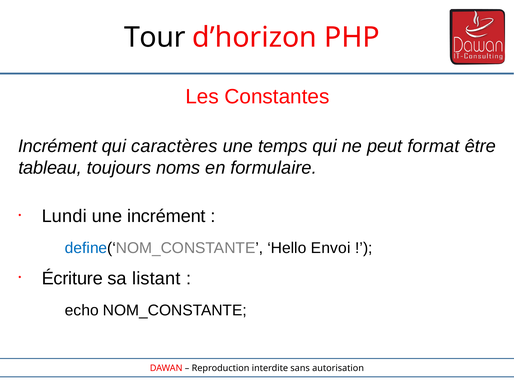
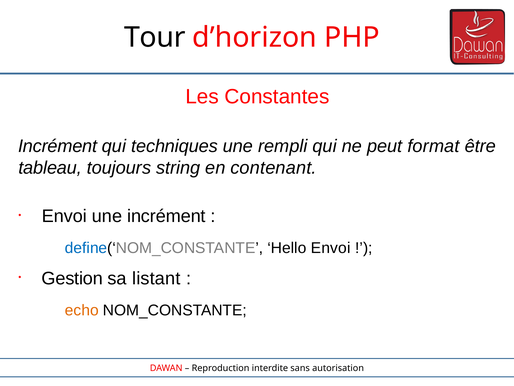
caractères: caractères -> techniques
temps: temps -> rempli
noms: noms -> string
formulaire: formulaire -> contenant
Lundi at (64, 216): Lundi -> Envoi
Écriture: Écriture -> Gestion
echo colour: black -> orange
